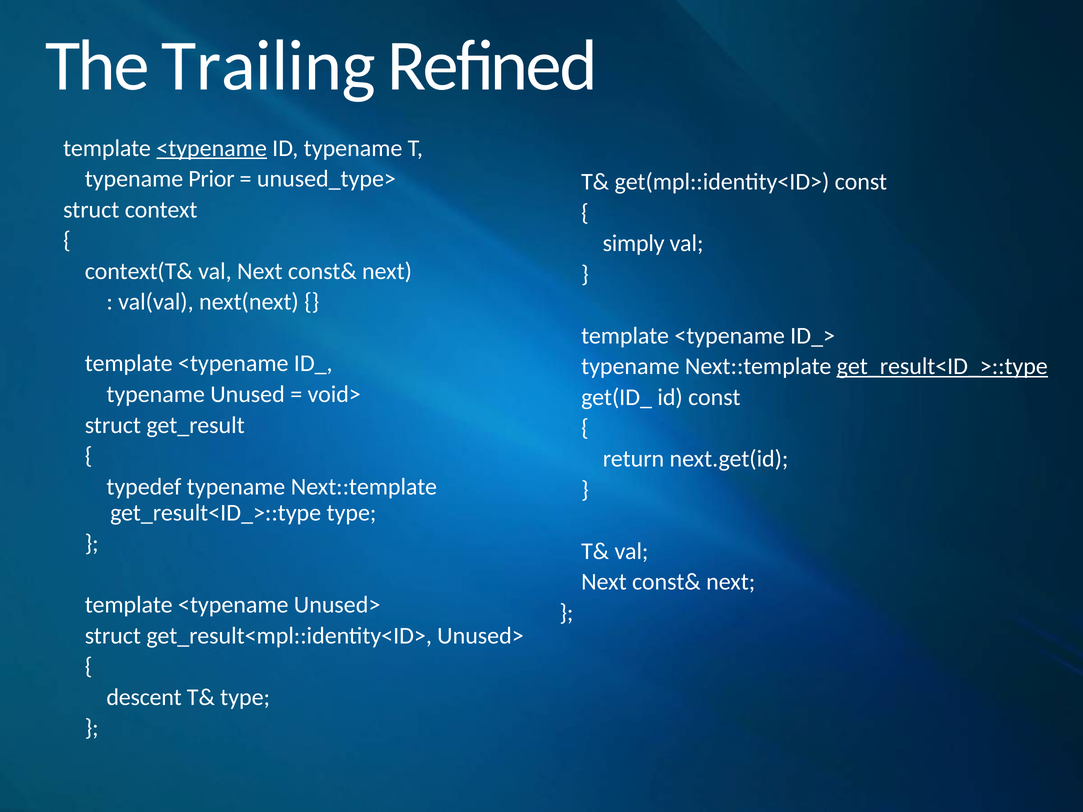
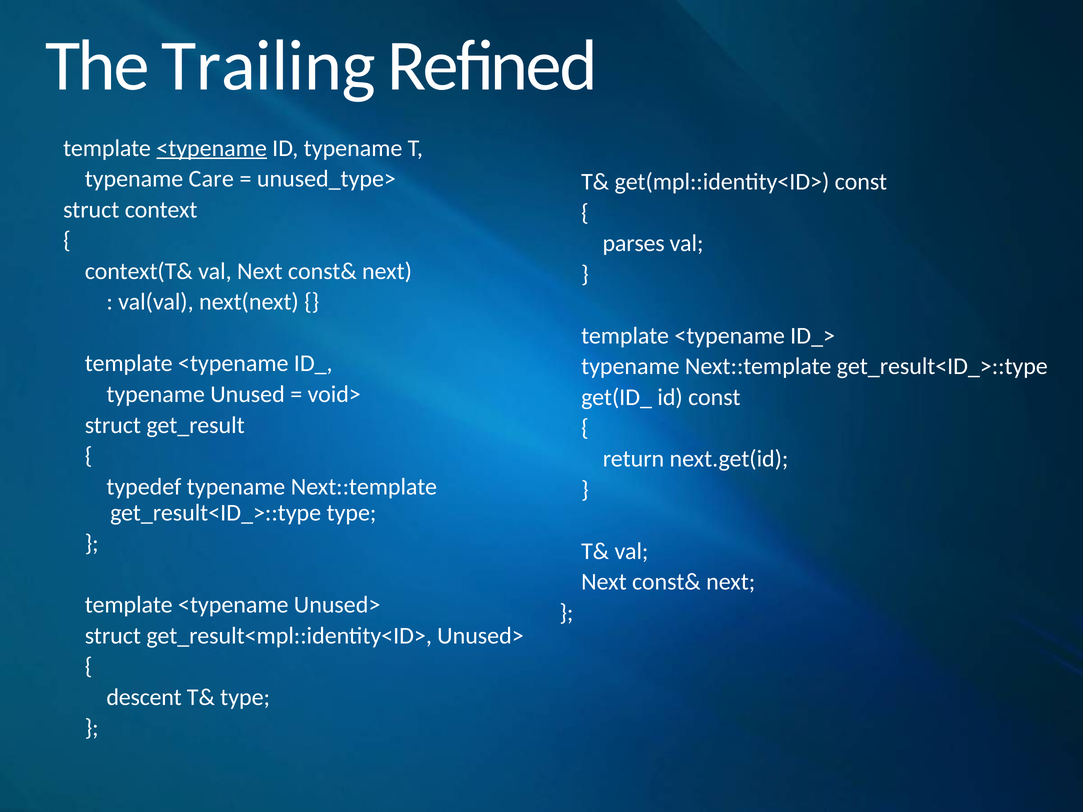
Prior: Prior -> Care
simply: simply -> parses
get_result<ID_>::type at (942, 367) underline: present -> none
